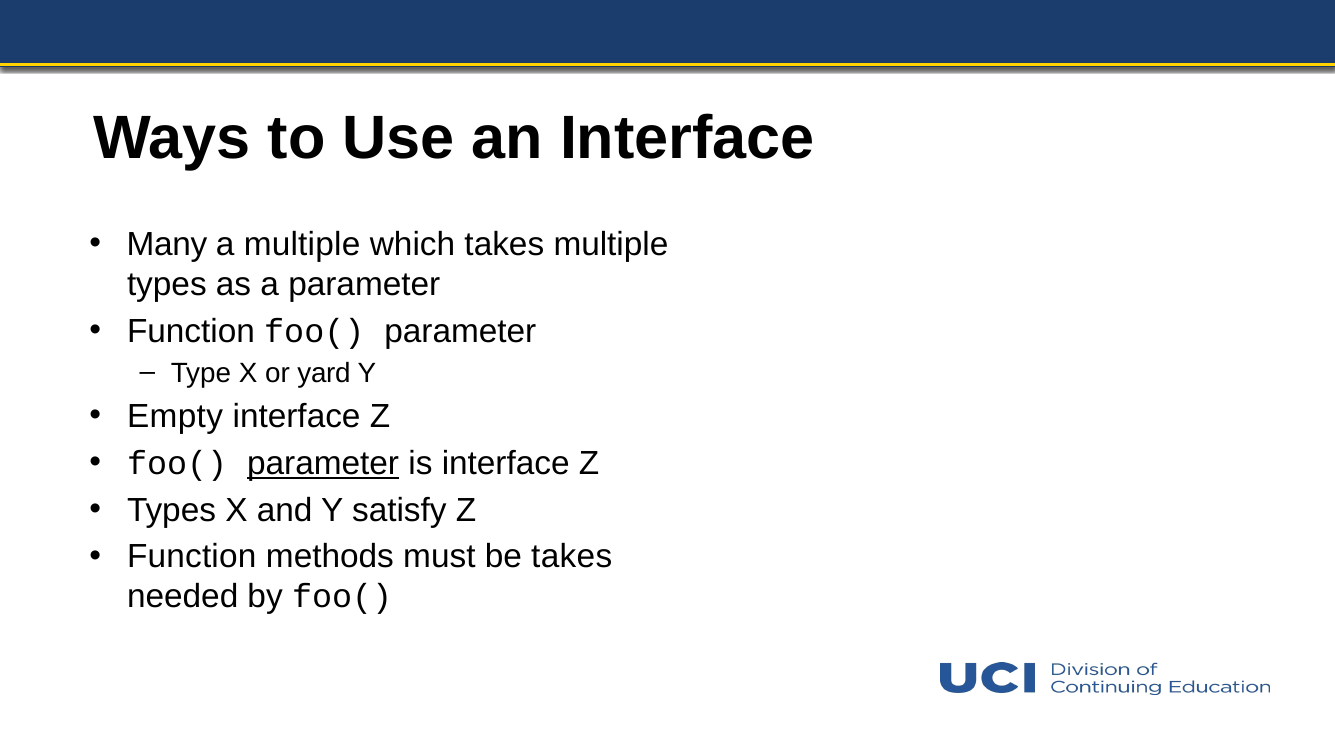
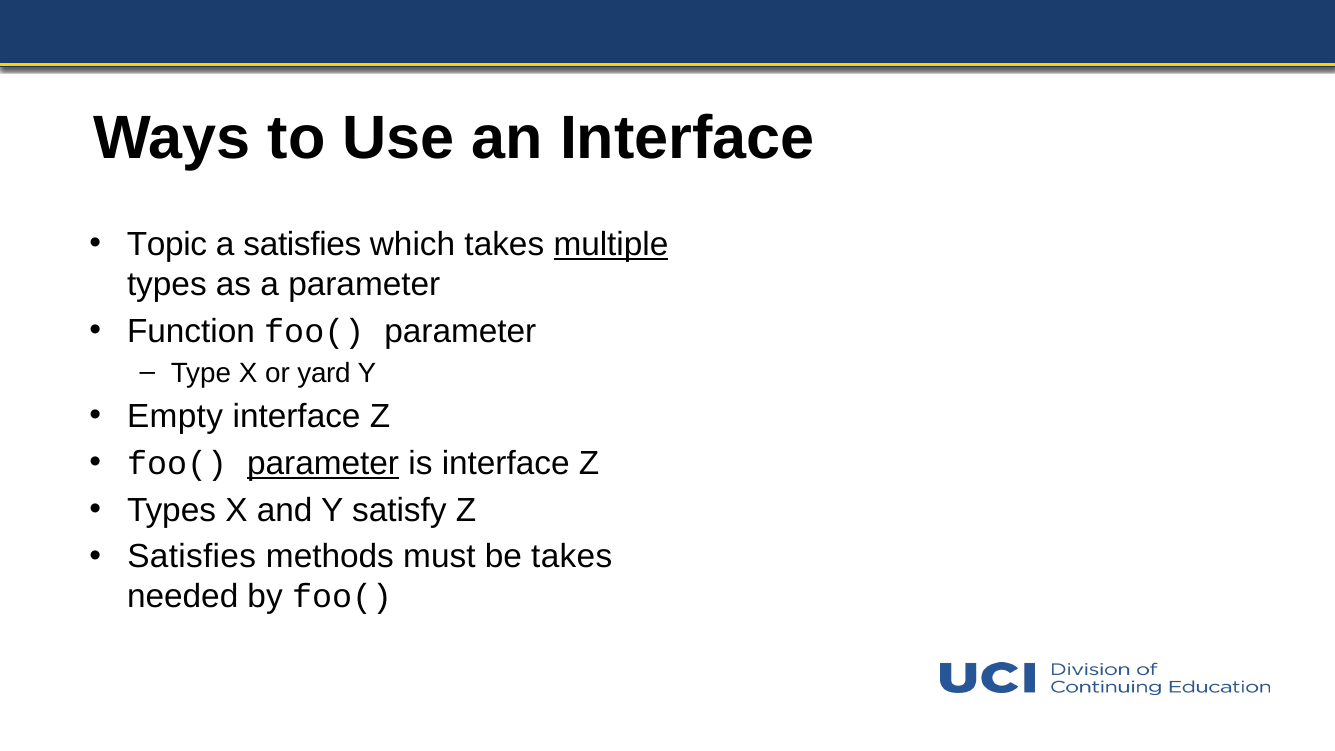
Many: Many -> Topic
a multiple: multiple -> satisfies
multiple at (611, 244) underline: none -> present
Function at (192, 557): Function -> Satisfies
